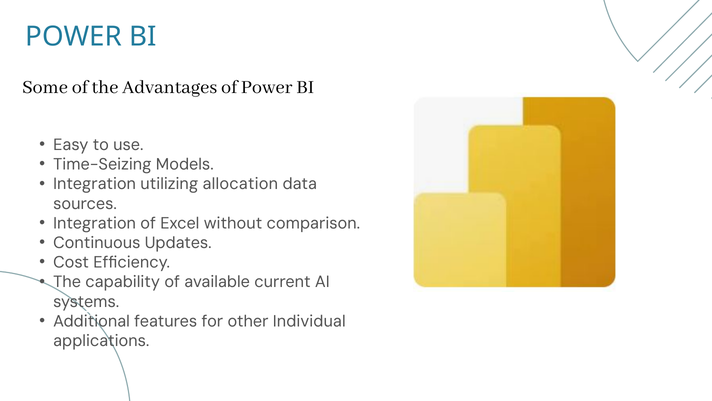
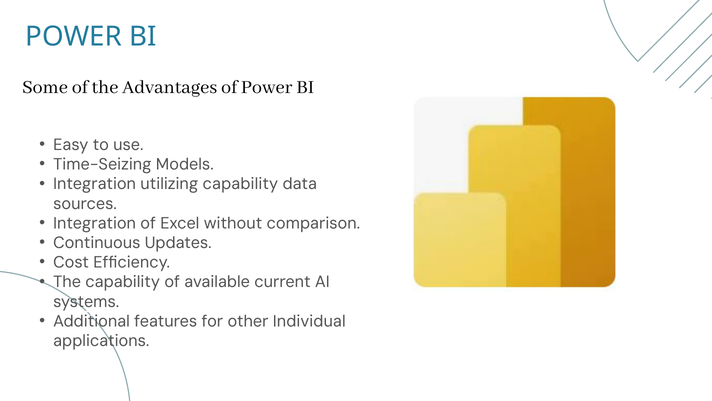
utilizing allocation: allocation -> capability
